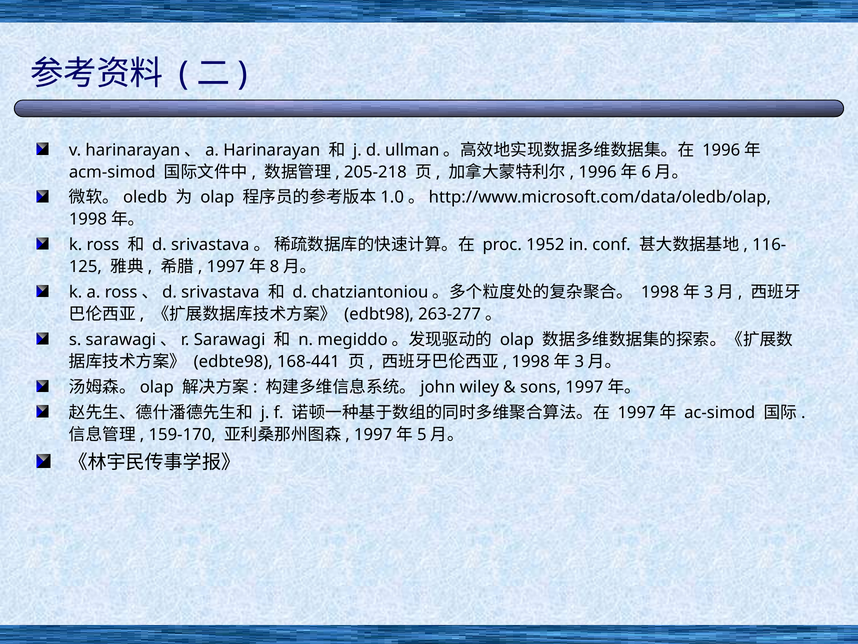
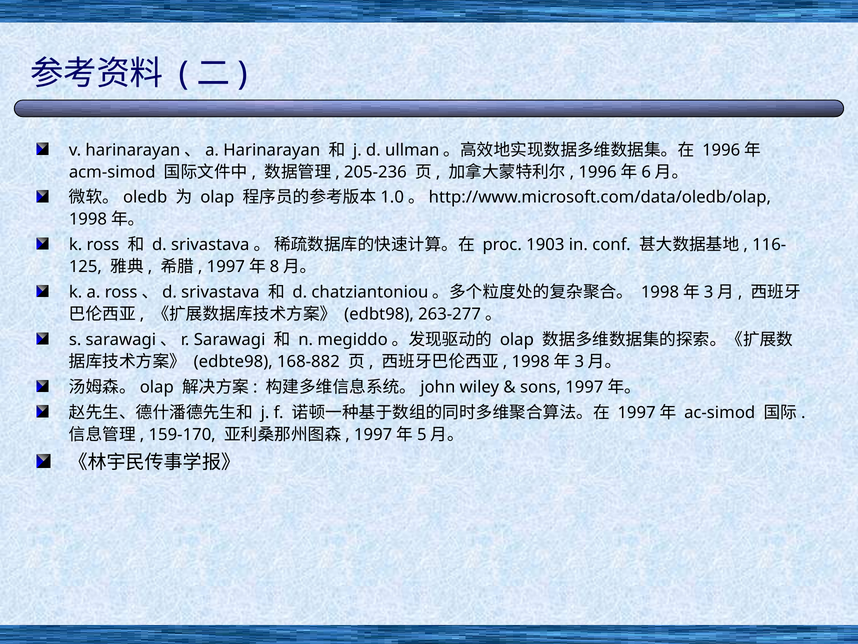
205-218: 205-218 -> 205-236
1952: 1952 -> 1903
168-441: 168-441 -> 168-882
